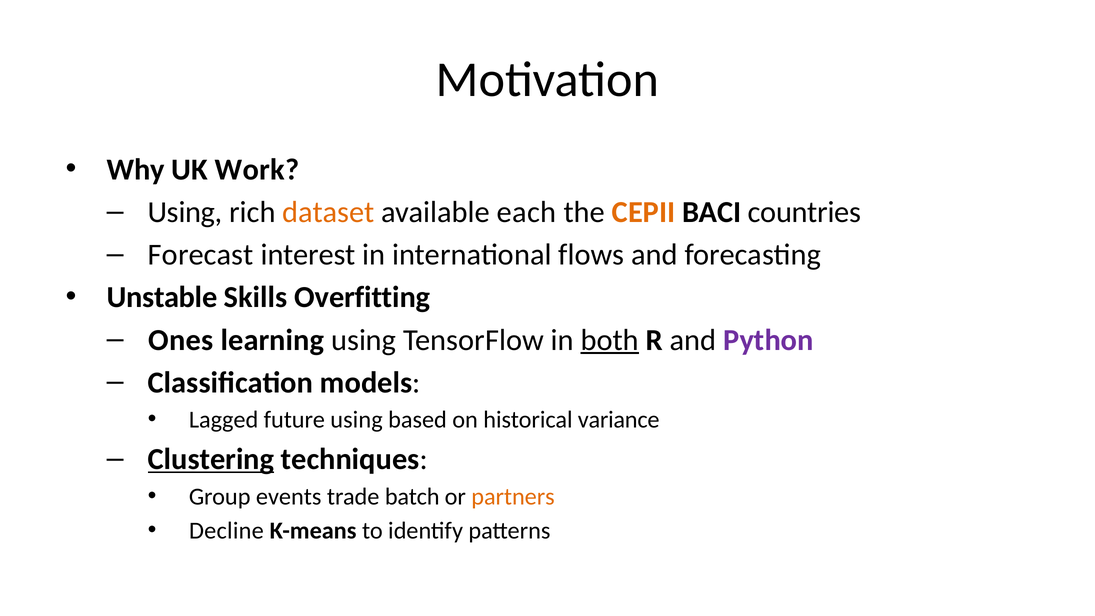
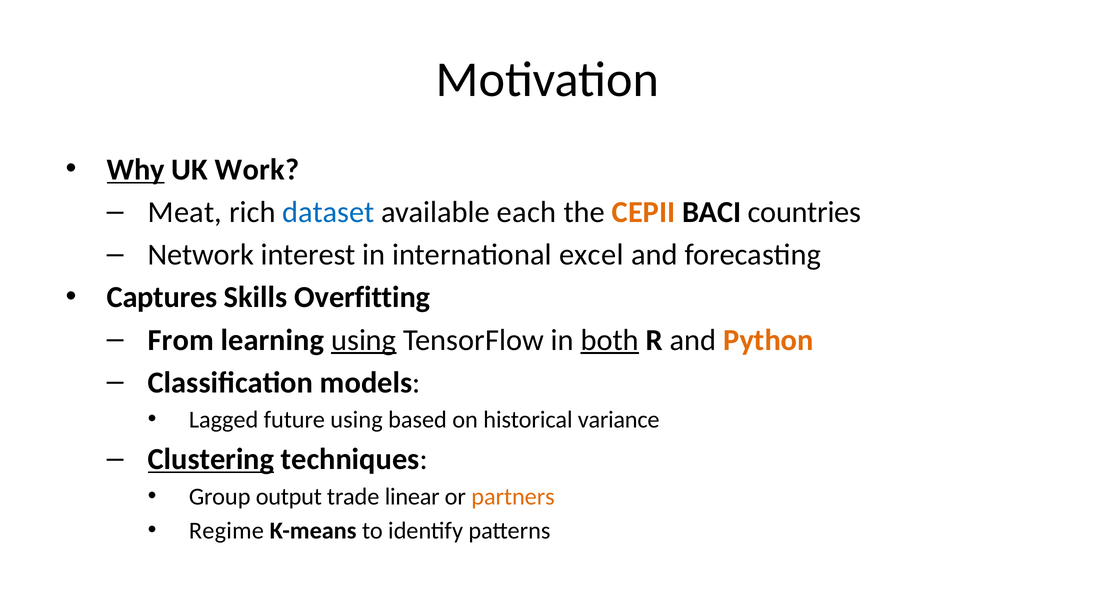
Why underline: none -> present
Using at (185, 212): Using -> Meat
dataset colour: orange -> blue
Forecast: Forecast -> Network
flows: flows -> excel
Unstable: Unstable -> Captures
Ones: Ones -> From
using at (364, 340) underline: none -> present
Python colour: purple -> orange
events: events -> output
batch: batch -> linear
Decline: Decline -> Regime
